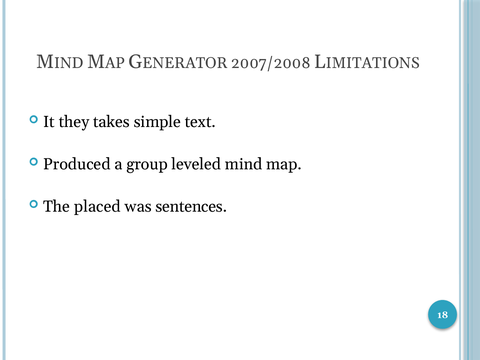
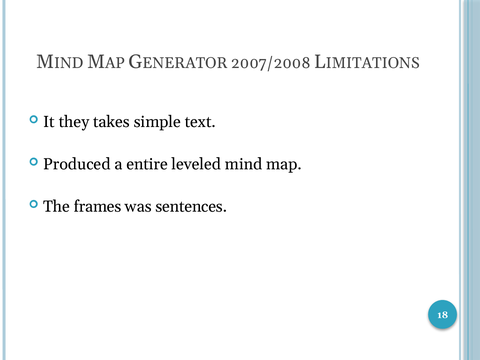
group: group -> entire
placed: placed -> frames
